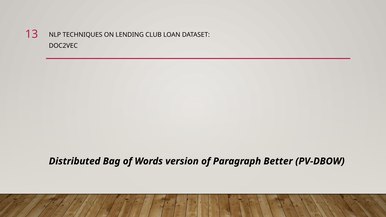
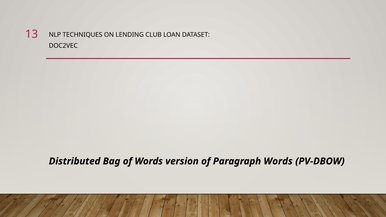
Paragraph Better: Better -> Words
